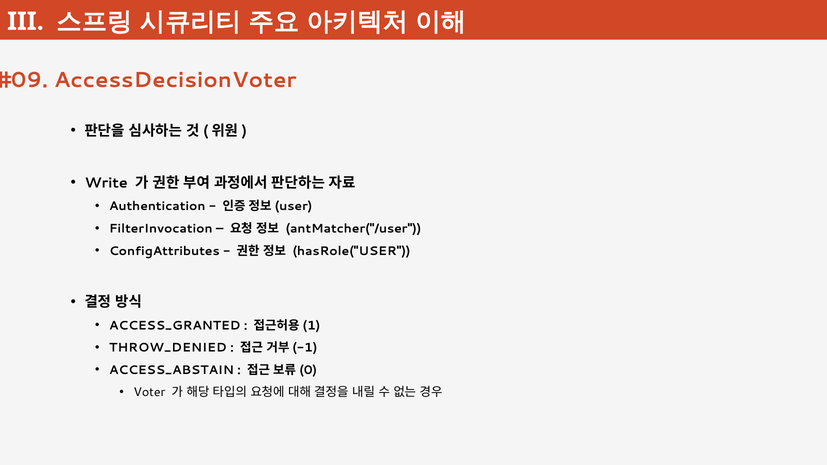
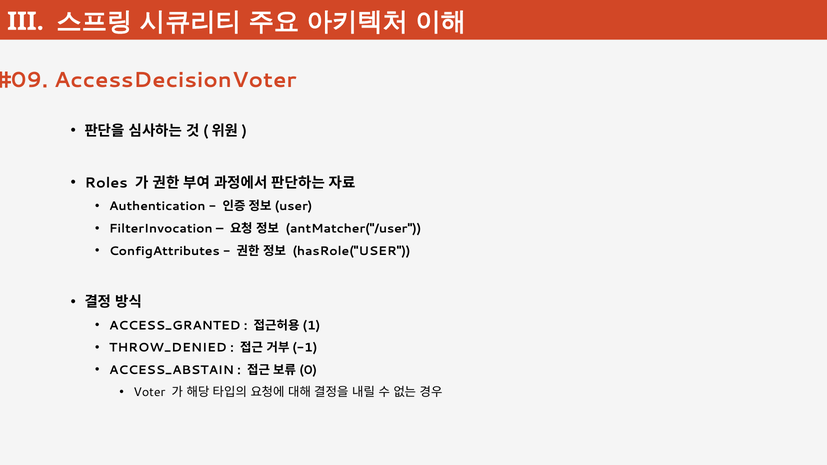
Write: Write -> Roles
